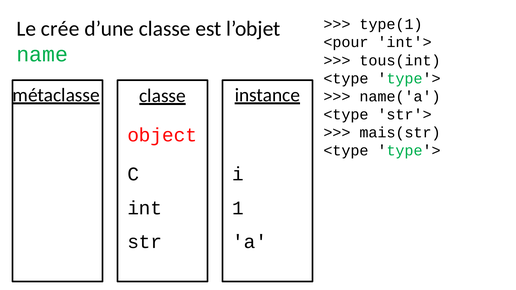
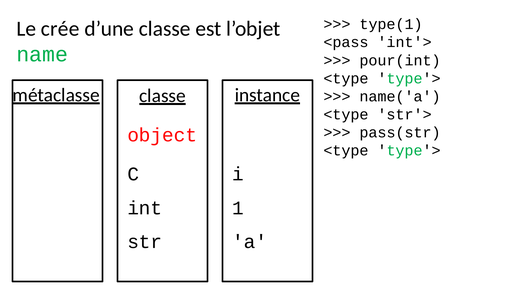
<pour: <pour -> <pass
tous(int: tous(int -> pour(int
mais(str: mais(str -> pass(str
